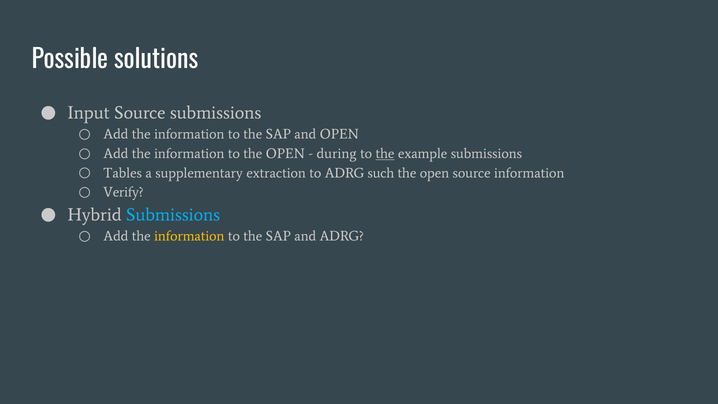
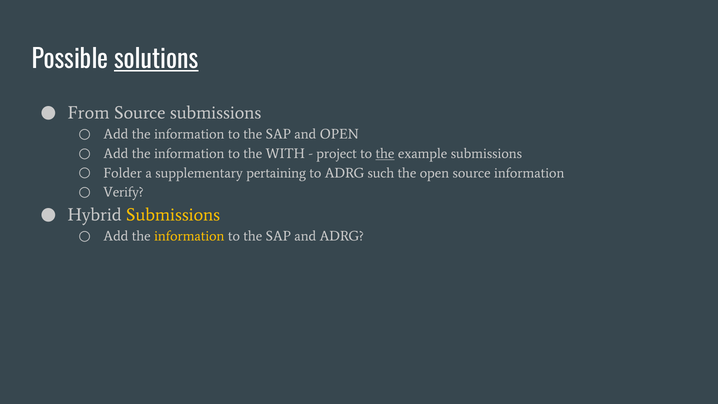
solutions underline: none -> present
Input: Input -> From
to the OPEN: OPEN -> WITH
during: during -> project
Tables: Tables -> Folder
extraction: extraction -> pertaining
Submissions at (173, 215) colour: light blue -> yellow
